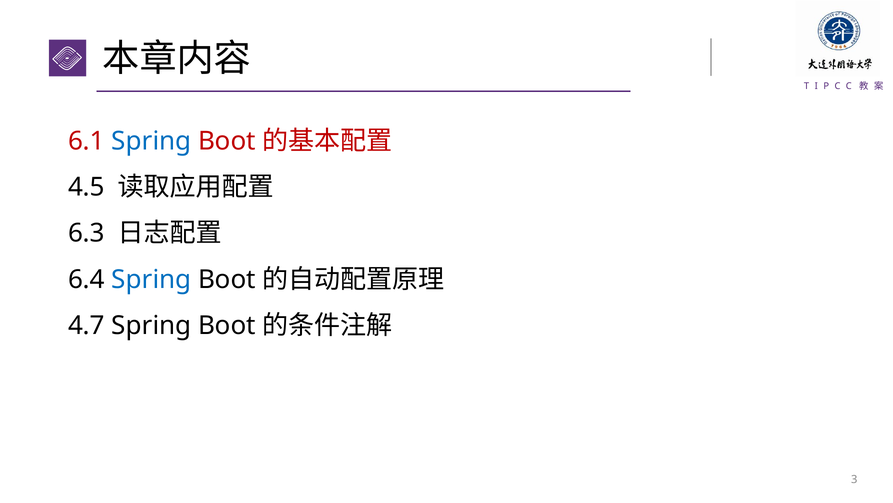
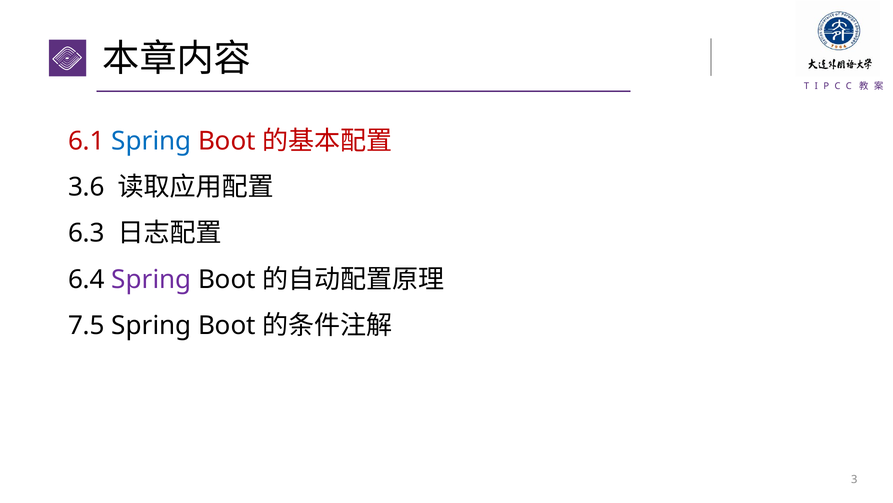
4.5: 4.5 -> 3.6
Spring at (151, 279) colour: blue -> purple
4.7: 4.7 -> 7.5
